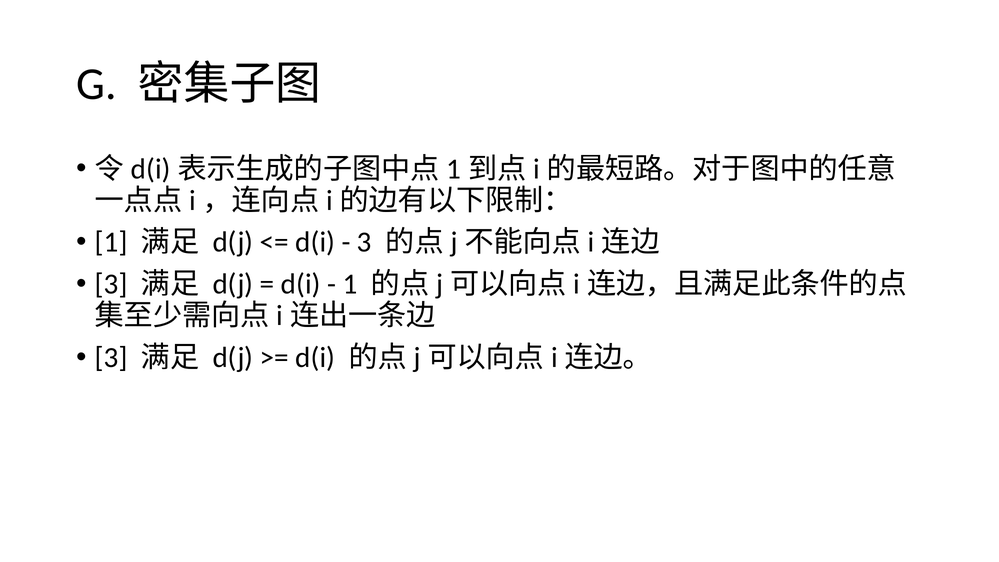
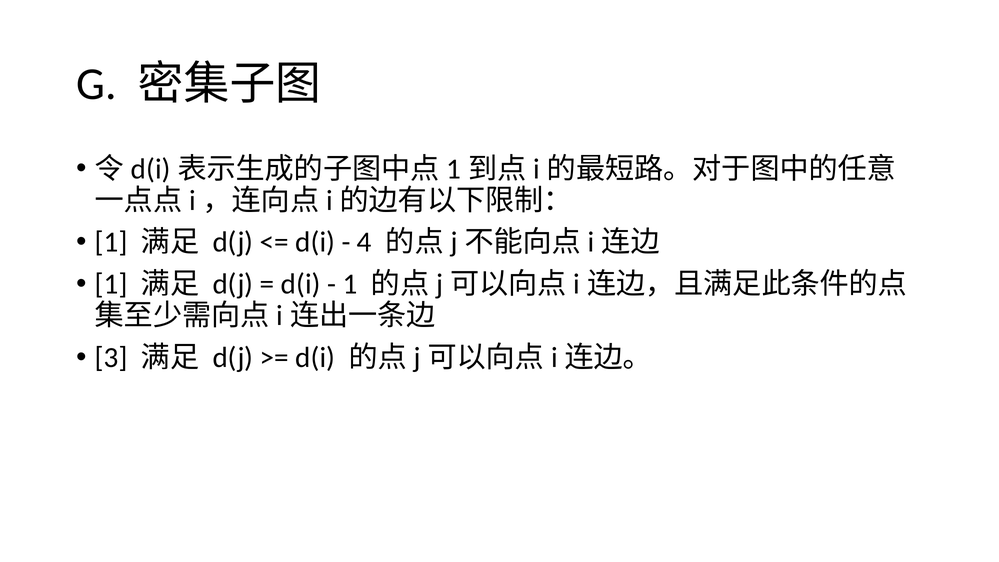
3 at (364, 242): 3 -> 4
3 at (111, 284): 3 -> 1
